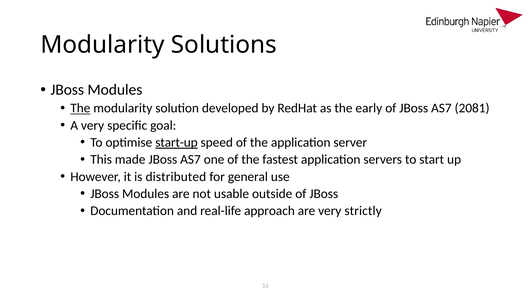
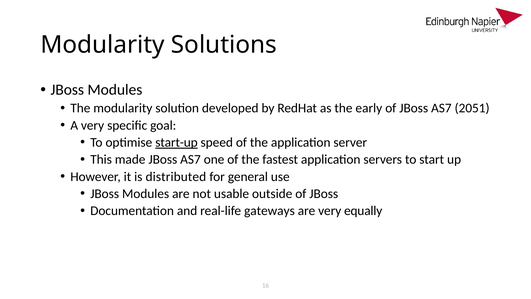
The at (80, 108) underline: present -> none
2081: 2081 -> 2051
approach: approach -> gateways
strictly: strictly -> equally
